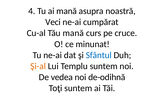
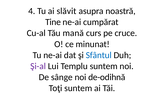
ai mană: mană -> slăvit
Veci: Veci -> Tine
Şi-al colour: orange -> purple
vedea: vedea -> sânge
